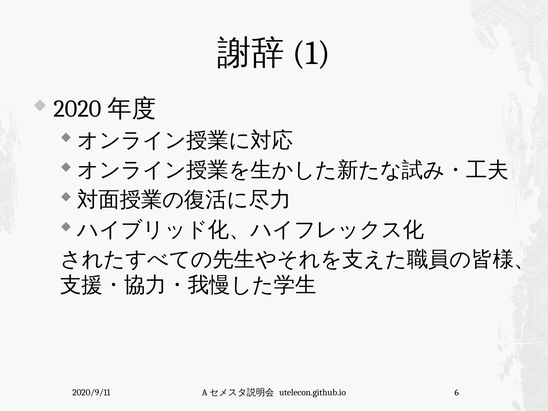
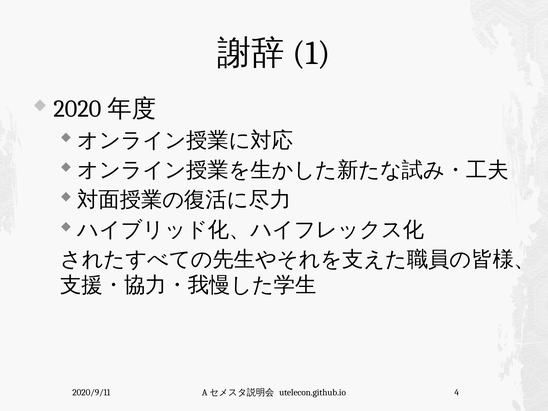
6: 6 -> 4
